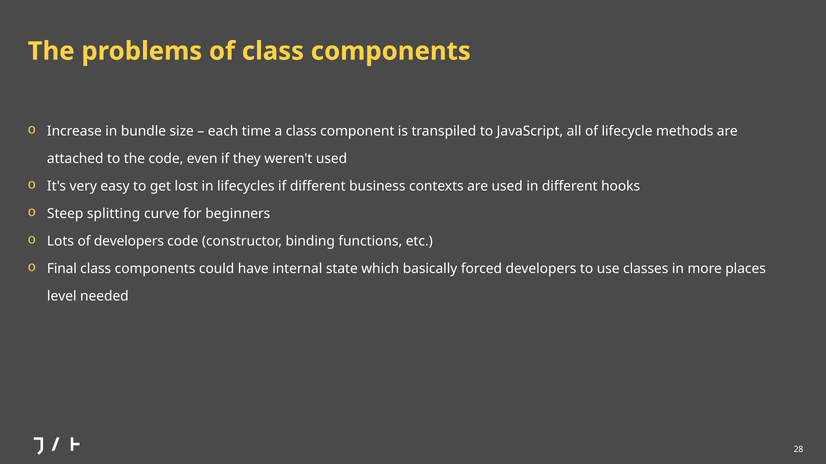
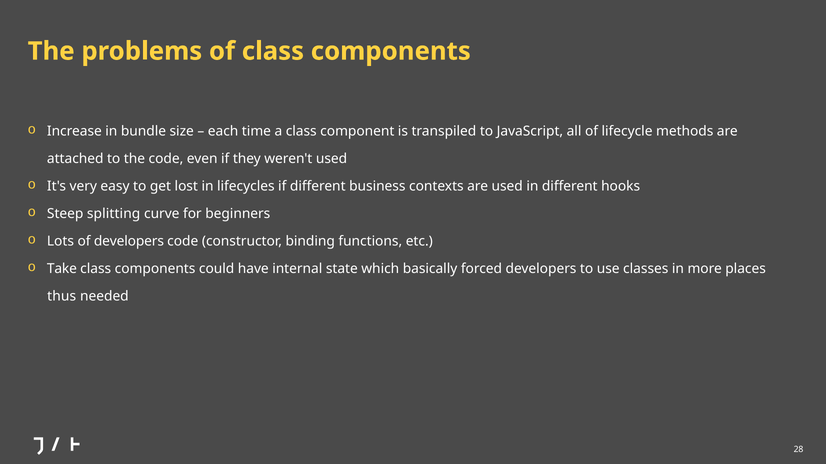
Final: Final -> Take
level: level -> thus
